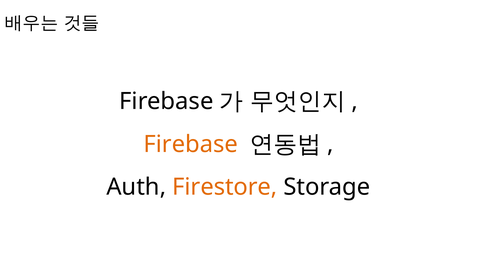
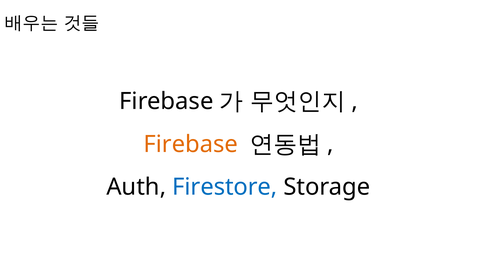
Firestore colour: orange -> blue
